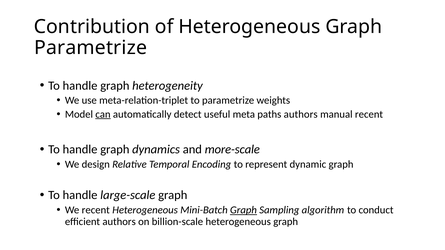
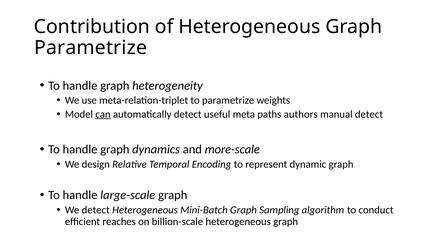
manual recent: recent -> detect
We recent: recent -> detect
Graph at (243, 210) underline: present -> none
efficient authors: authors -> reaches
